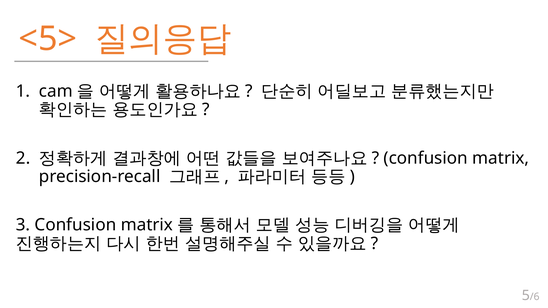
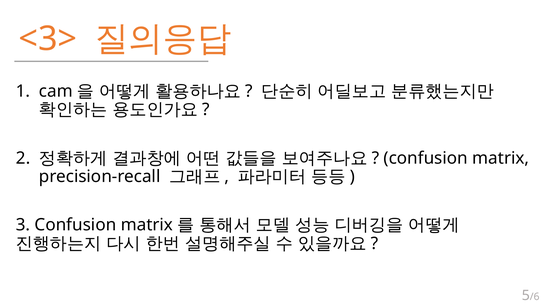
<5>: <5> -> <3>
